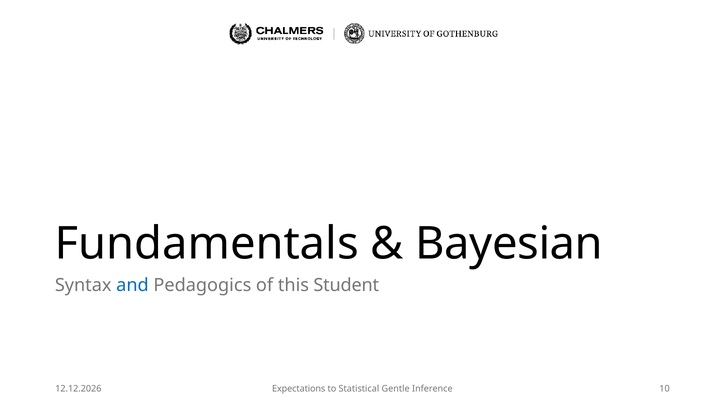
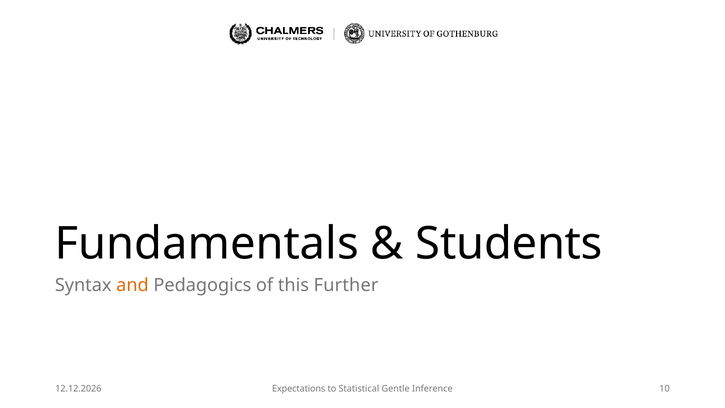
Bayesian: Bayesian -> Students
and colour: blue -> orange
Student: Student -> Further
